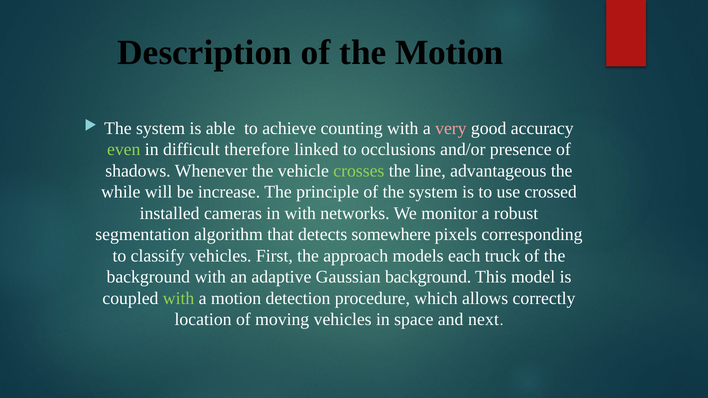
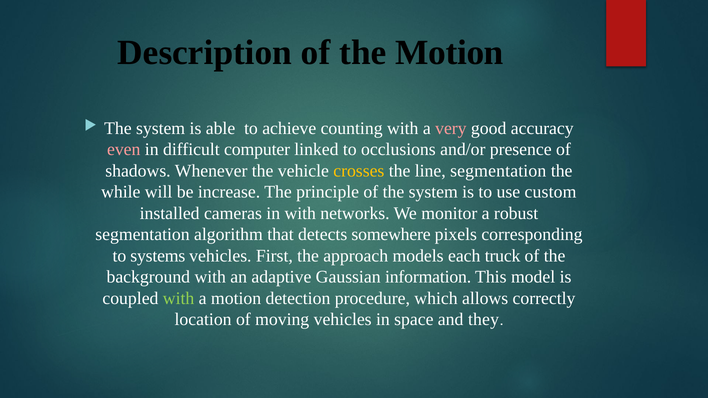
even colour: light green -> pink
therefore: therefore -> computer
crosses colour: light green -> yellow
line advantageous: advantageous -> segmentation
crossed: crossed -> custom
classify: classify -> systems
Gaussian background: background -> information
next: next -> they
